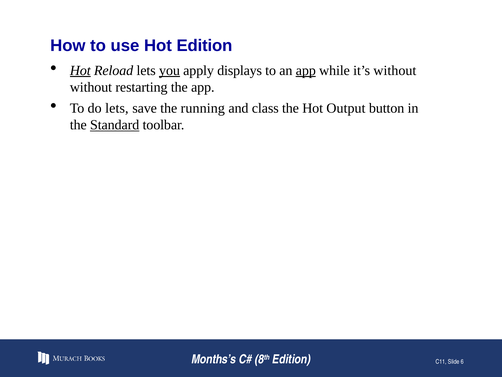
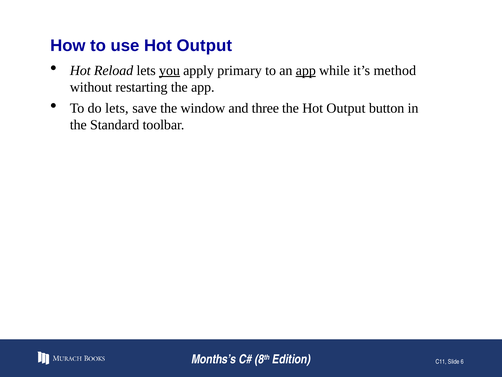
use Hot Edition: Edition -> Output
Hot at (80, 70) underline: present -> none
displays: displays -> primary
it’s without: without -> method
running: running -> window
class: class -> three
Standard underline: present -> none
